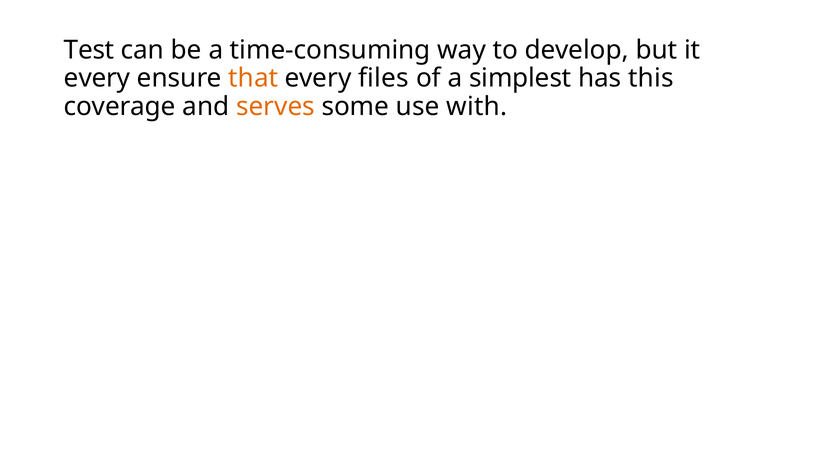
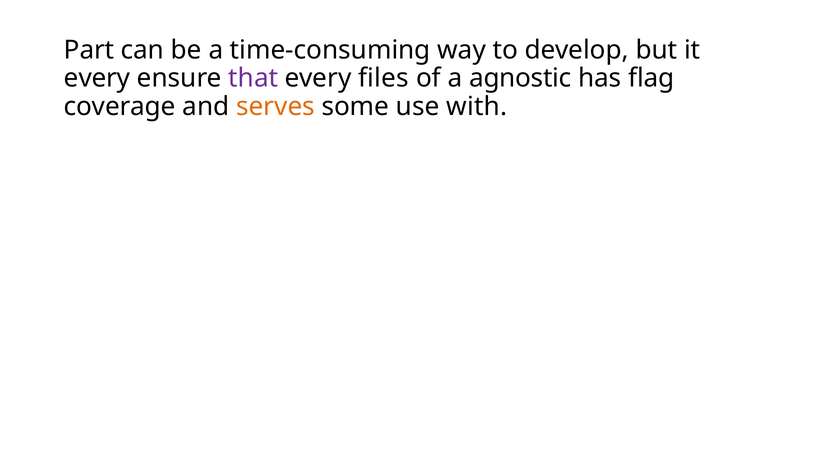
Test: Test -> Part
that colour: orange -> purple
simplest: simplest -> agnostic
this: this -> flag
